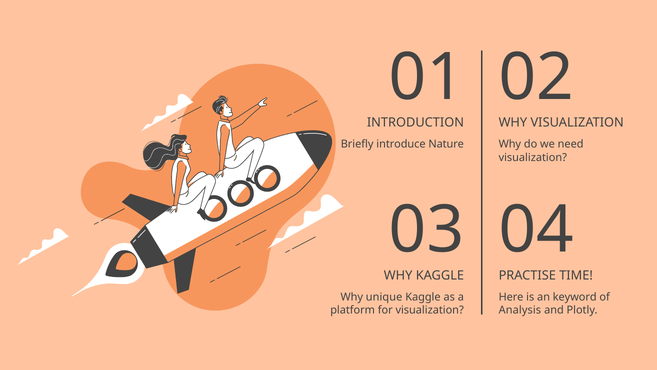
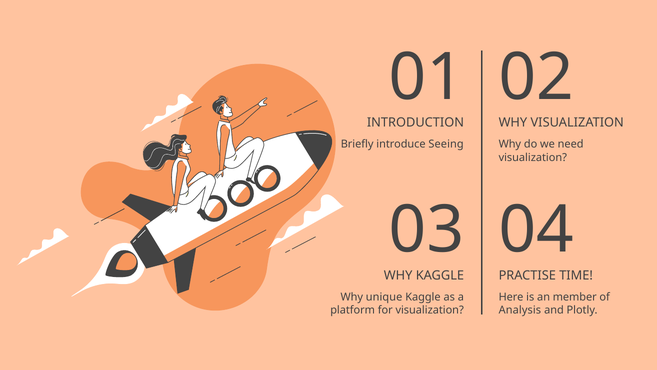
Nature: Nature -> Seeing
keyword: keyword -> member
